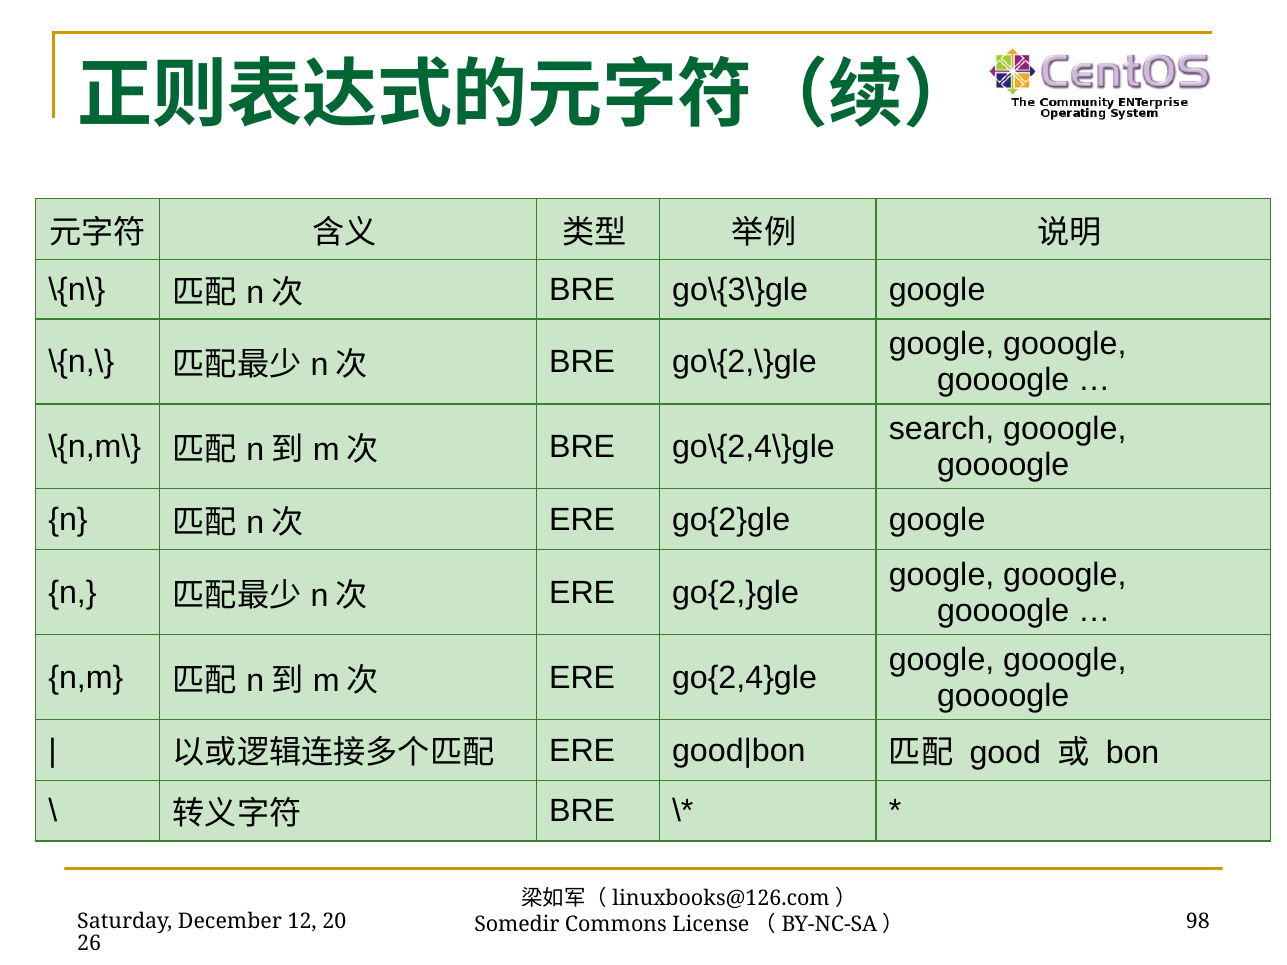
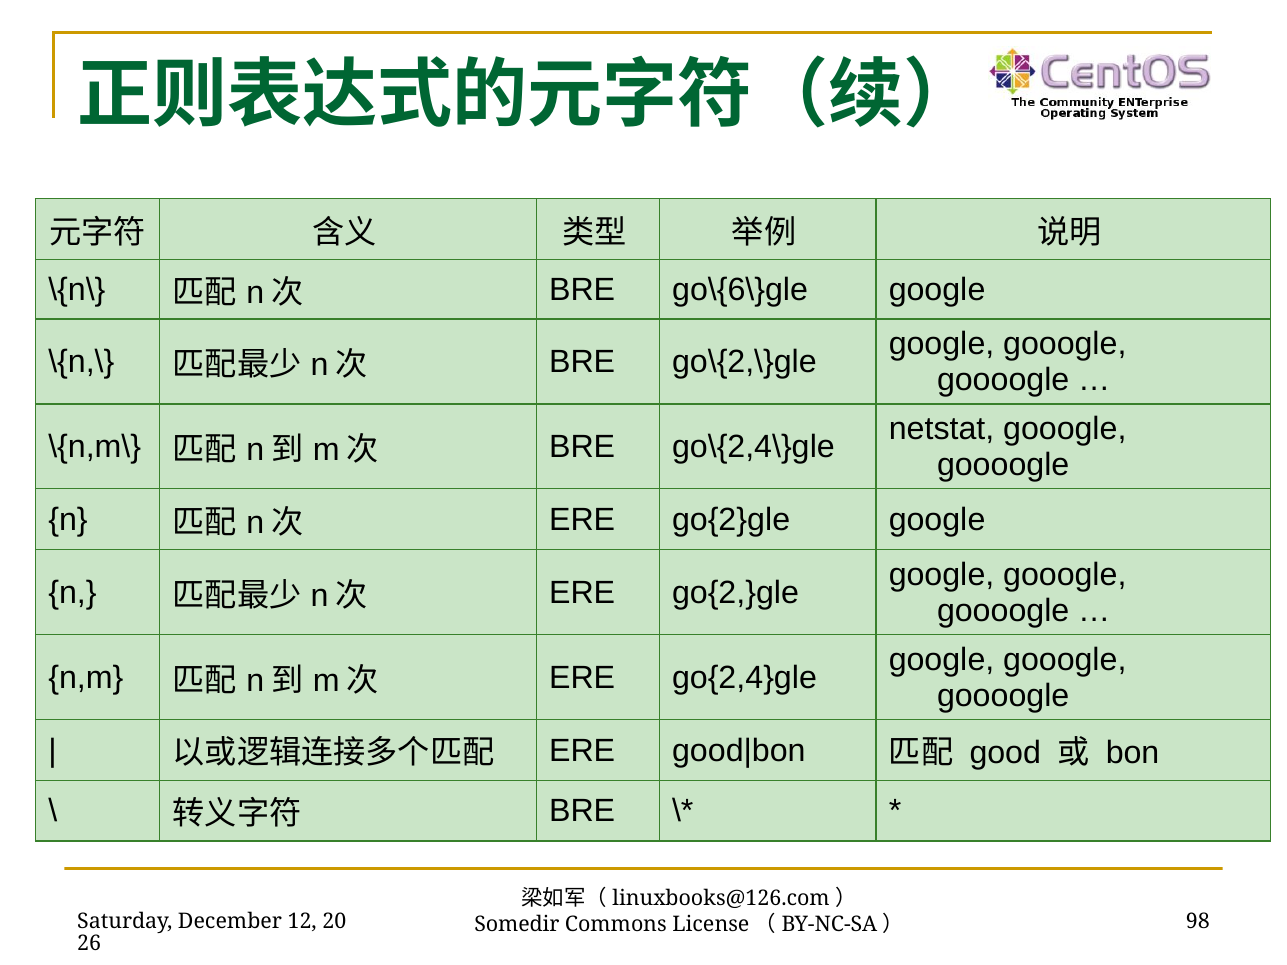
go\{3\}gle: go\{3\}gle -> go\{6\}gle
search: search -> netstat
